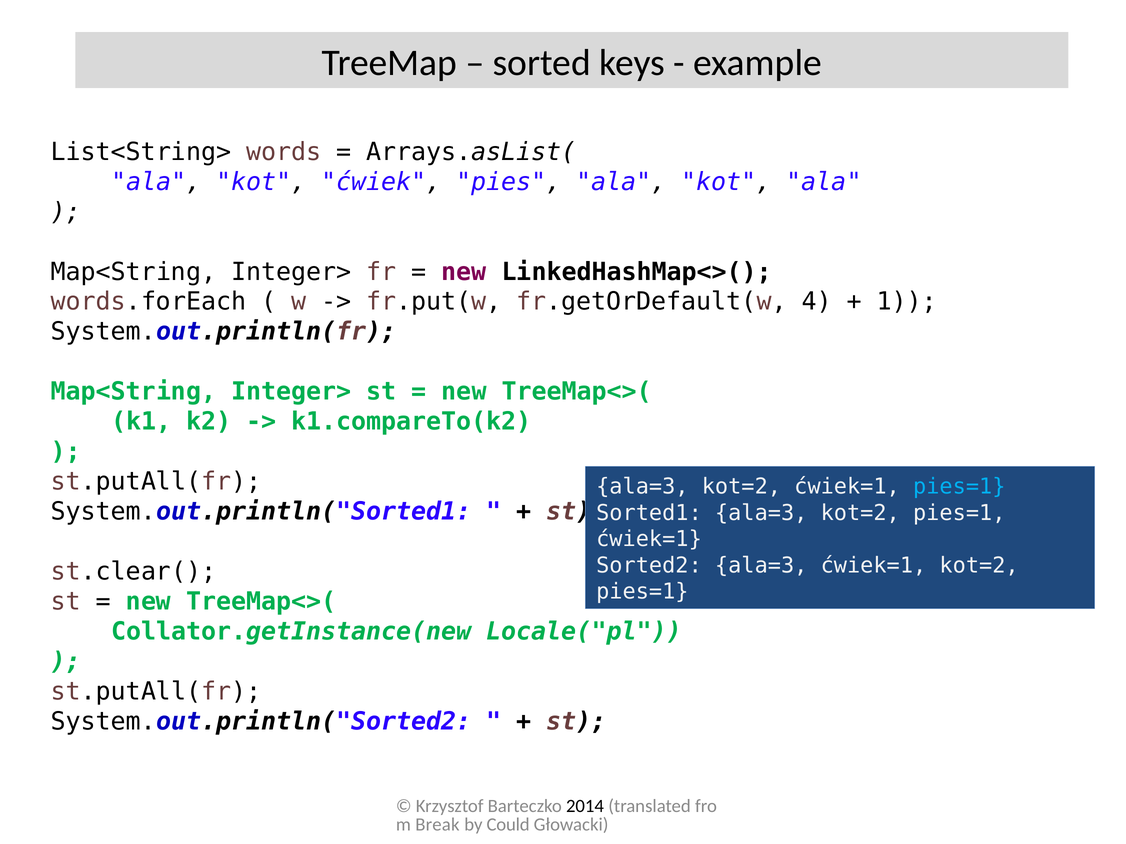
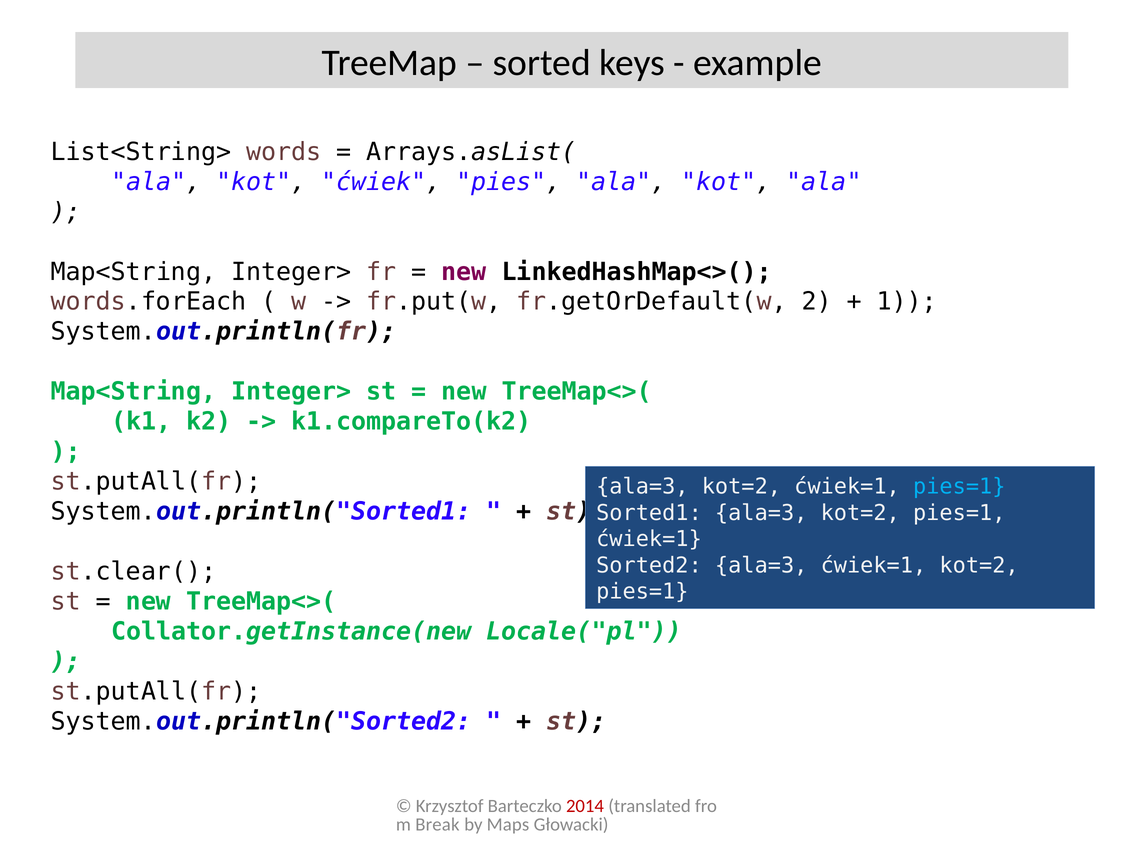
4: 4 -> 2
2014 colour: black -> red
Could: Could -> Maps
